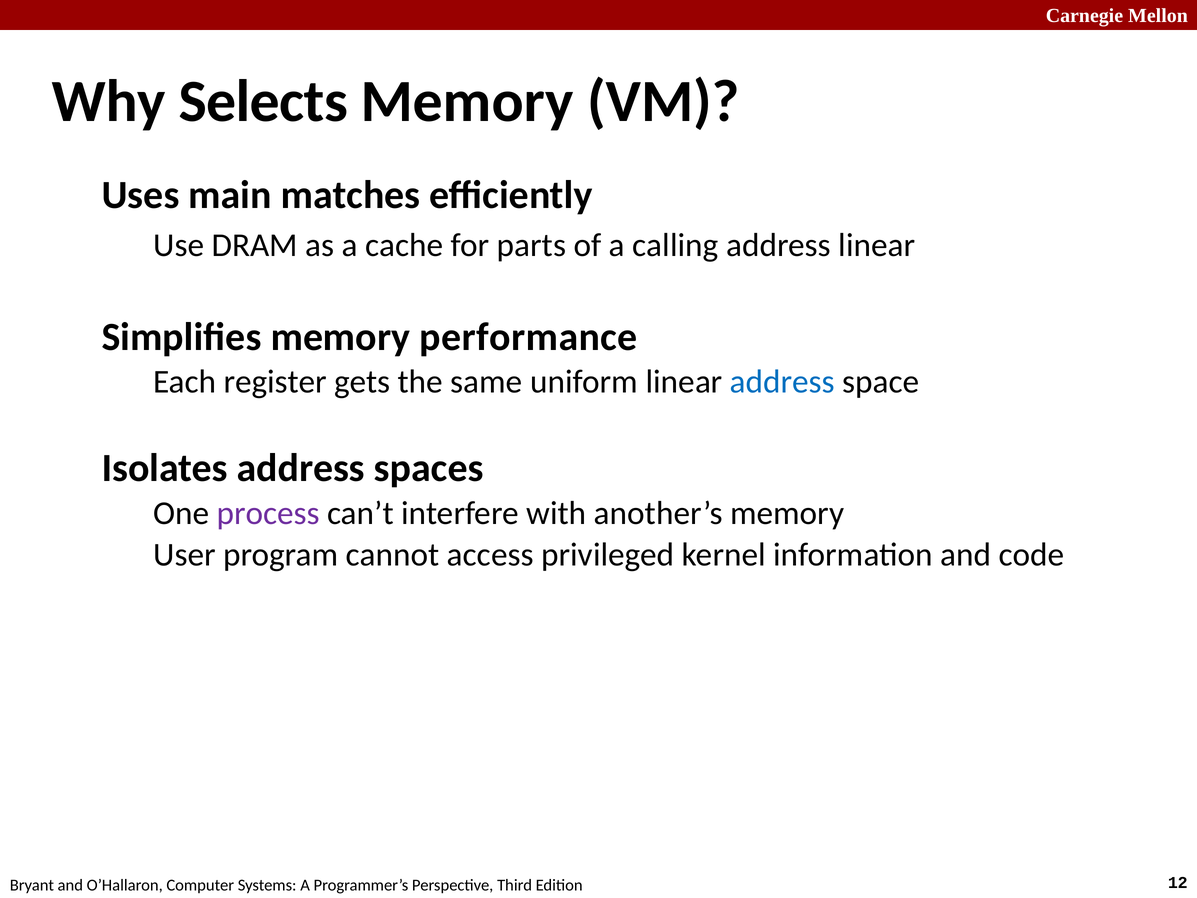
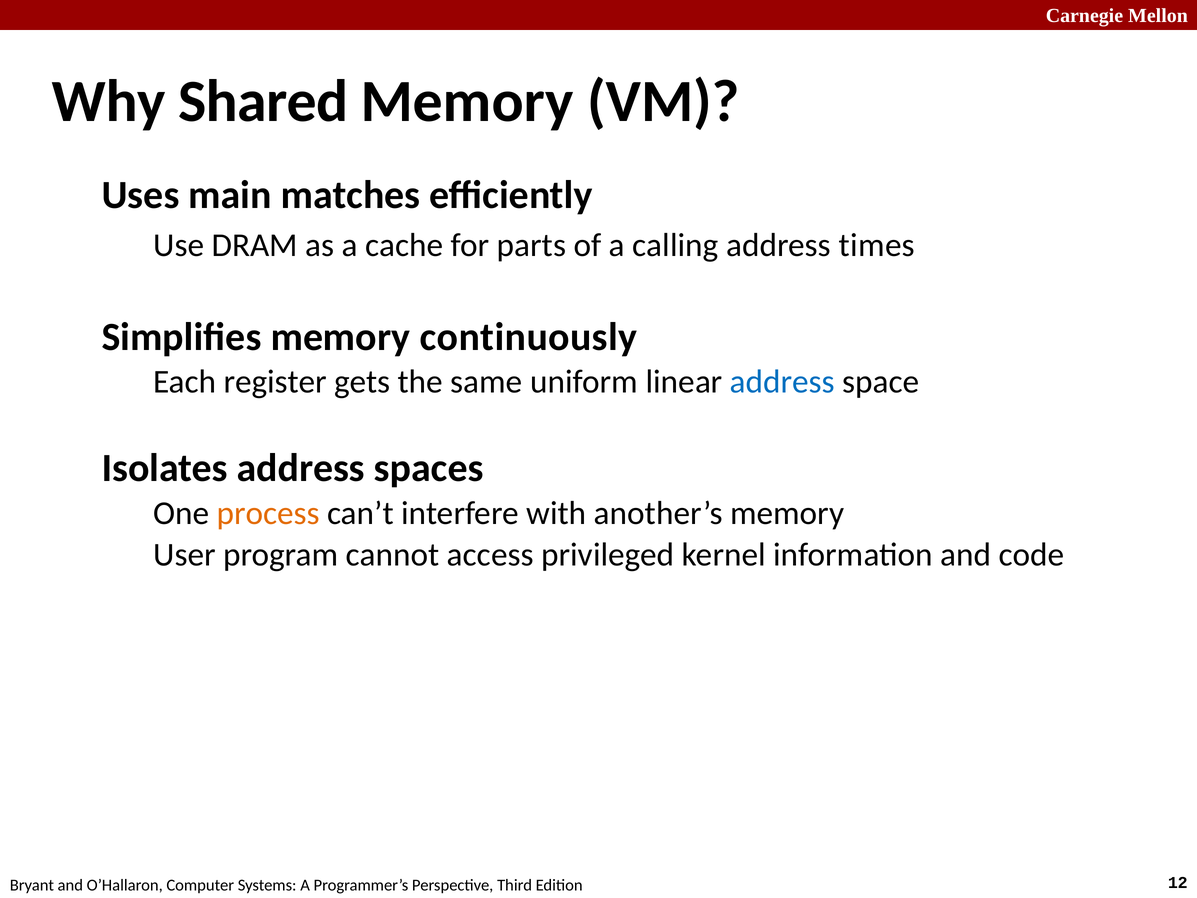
Selects: Selects -> Shared
address linear: linear -> times
performance: performance -> continuously
process colour: purple -> orange
